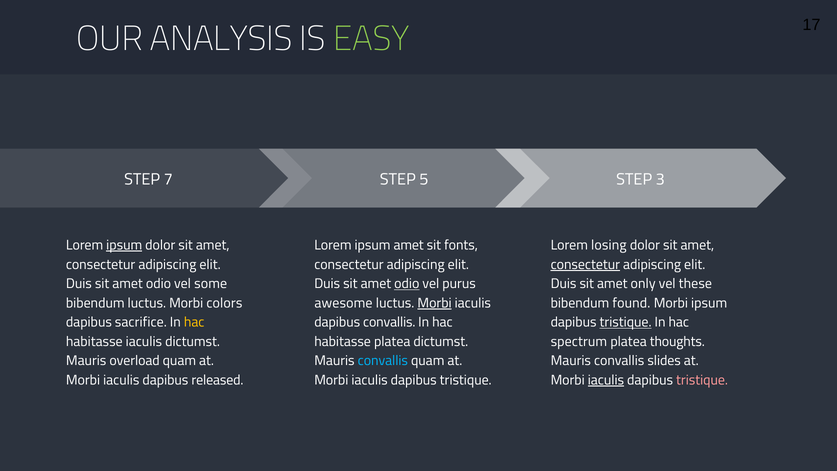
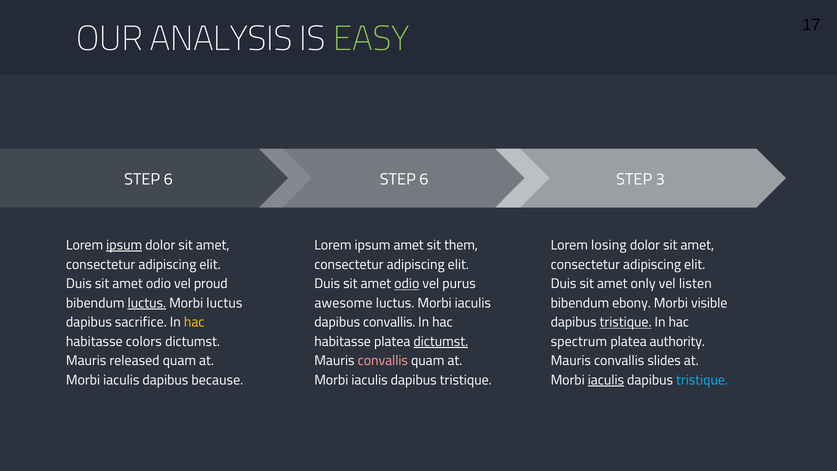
7 at (168, 179): 7 -> 6
5 at (424, 179): 5 -> 6
fonts: fonts -> them
consectetur at (585, 264) underline: present -> none
some: some -> proud
these: these -> listen
luctus at (147, 303) underline: none -> present
Morbi colors: colors -> luctus
Morbi at (435, 303) underline: present -> none
found: found -> ebony
Morbi ipsum: ipsum -> visible
habitasse iaculis: iaculis -> colors
dictumst at (441, 341) underline: none -> present
thoughts: thoughts -> authority
overload: overload -> released
convallis at (383, 361) colour: light blue -> pink
released: released -> because
tristique at (702, 380) colour: pink -> light blue
